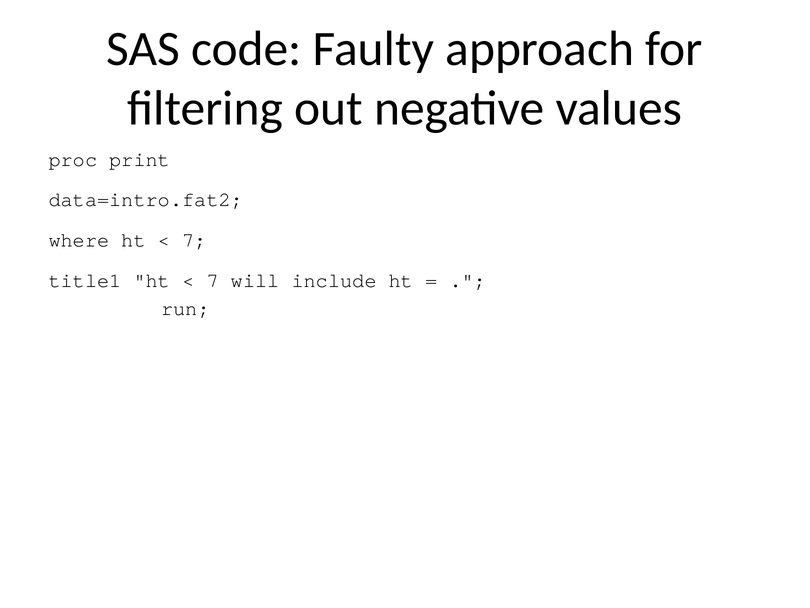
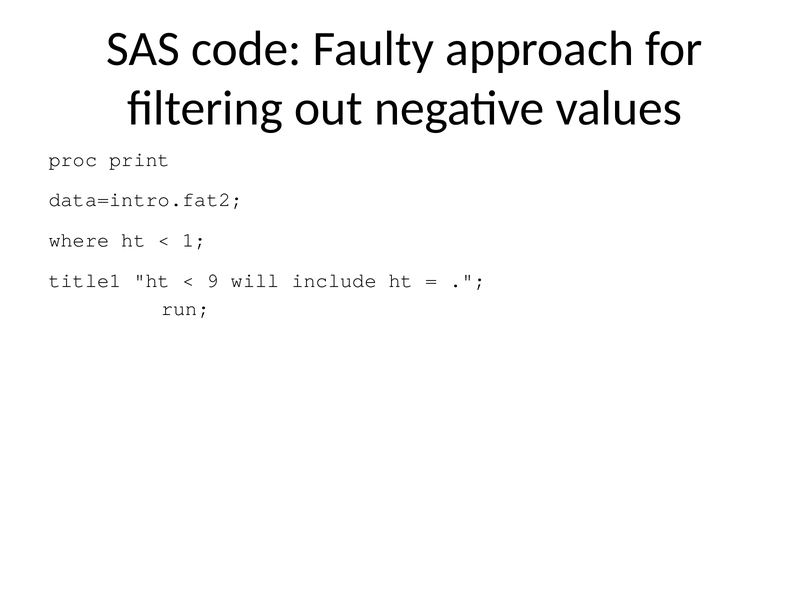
7 at (194, 240): 7 -> 1
7 at (213, 280): 7 -> 9
